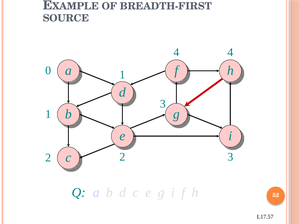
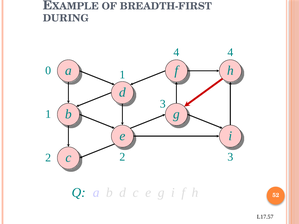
SOURCE: SOURCE -> DURING
